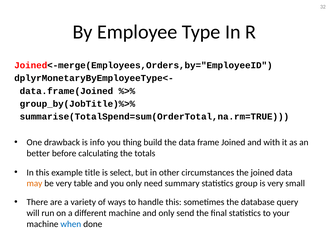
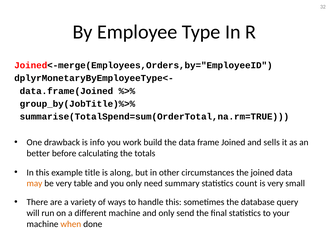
thing: thing -> work
with: with -> sells
select: select -> along
group: group -> count
when colour: blue -> orange
